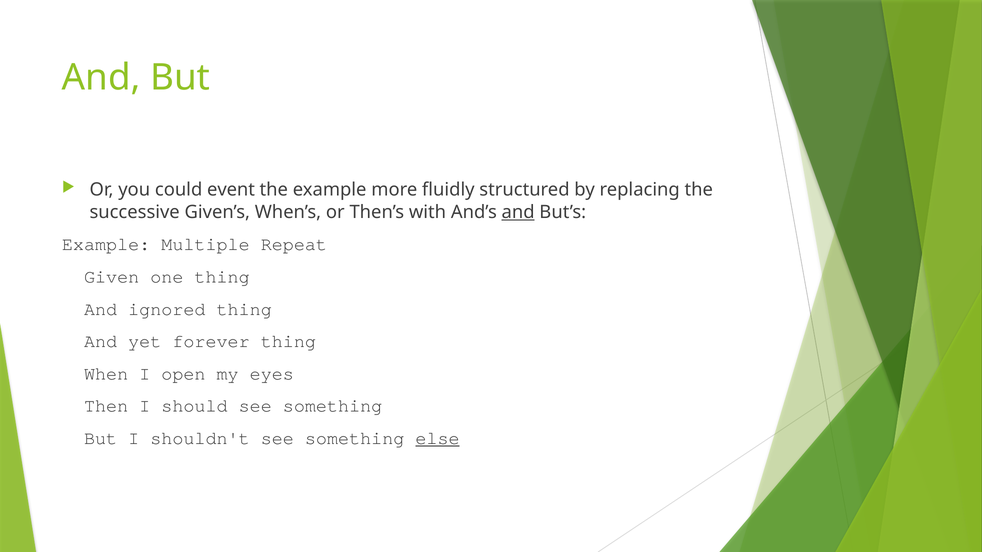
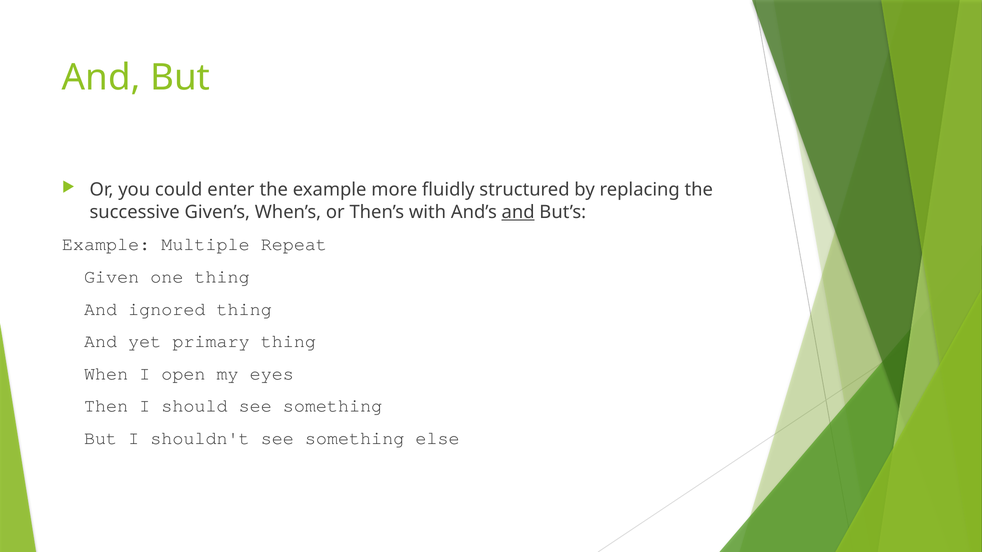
event: event -> enter
forever: forever -> primary
else underline: present -> none
